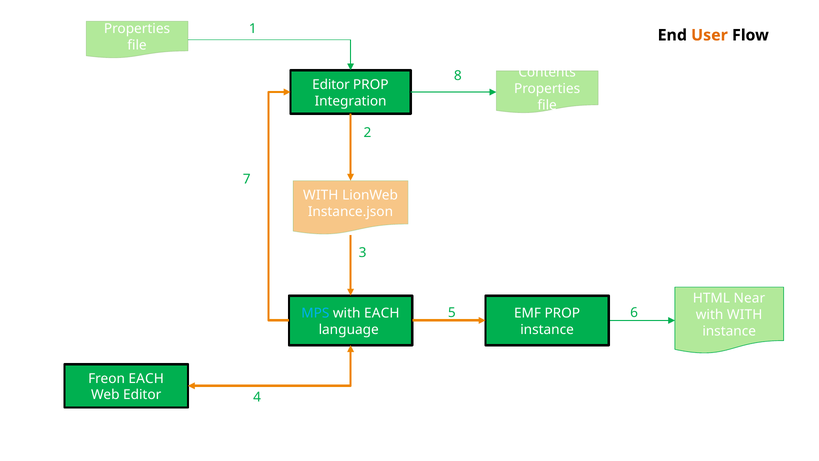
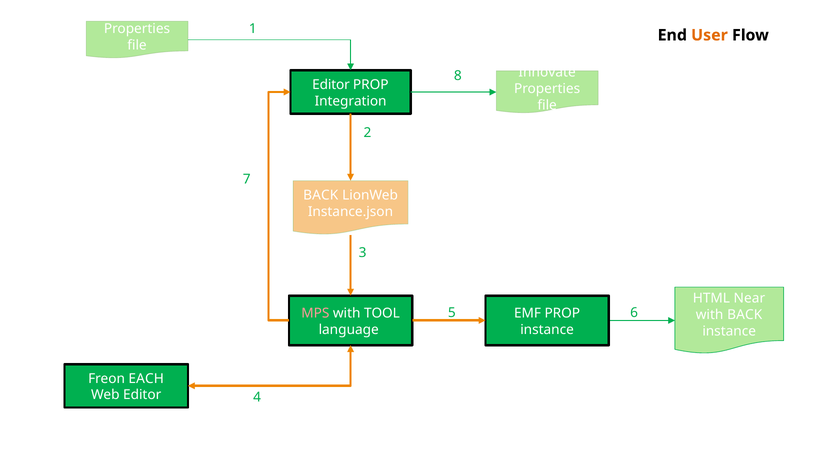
Contents: Contents -> Innovate
WITH at (321, 195): WITH -> BACK
MPS colour: light blue -> pink
with EACH: EACH -> TOOL
with WITH: WITH -> BACK
